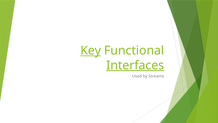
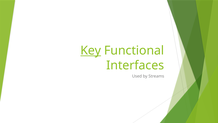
Interfaces underline: present -> none
